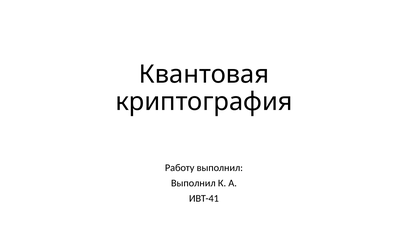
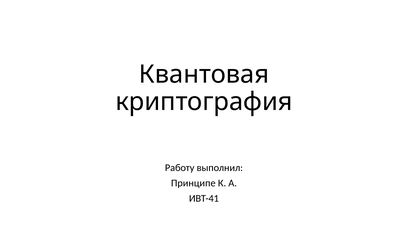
Выполнил at (193, 184): Выполнил -> Принципе
